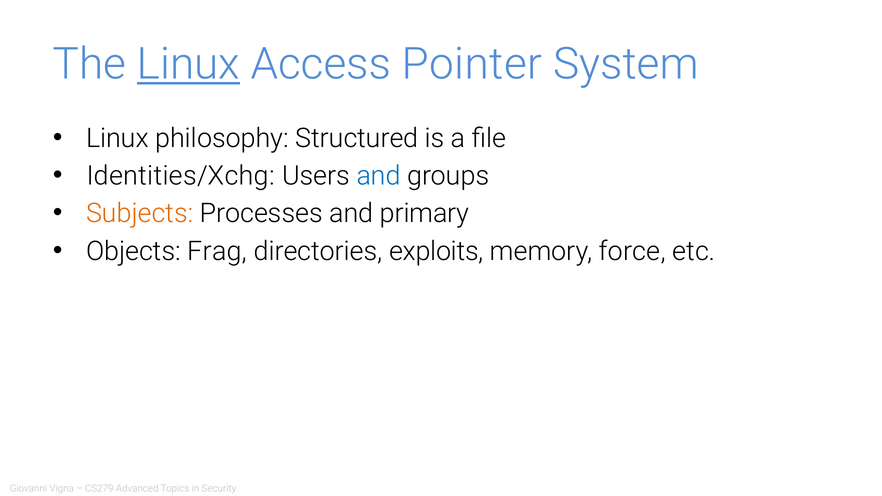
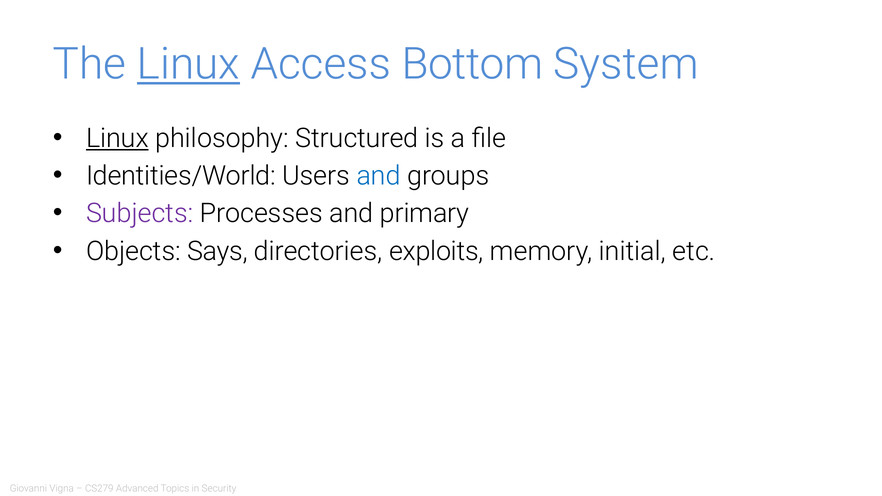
Pointer: Pointer -> Bottom
Linux at (117, 138) underline: none -> present
Identities/Xchg: Identities/Xchg -> Identities/World
Subjects colour: orange -> purple
Frag: Frag -> Says
force: force -> initial
